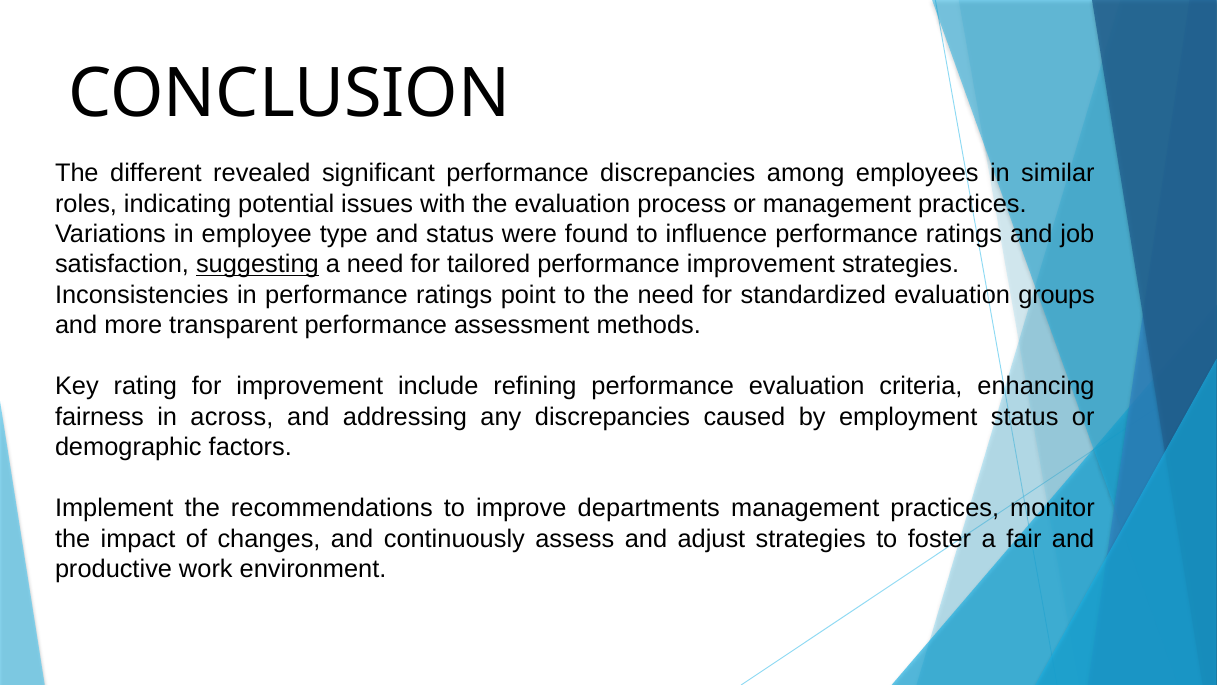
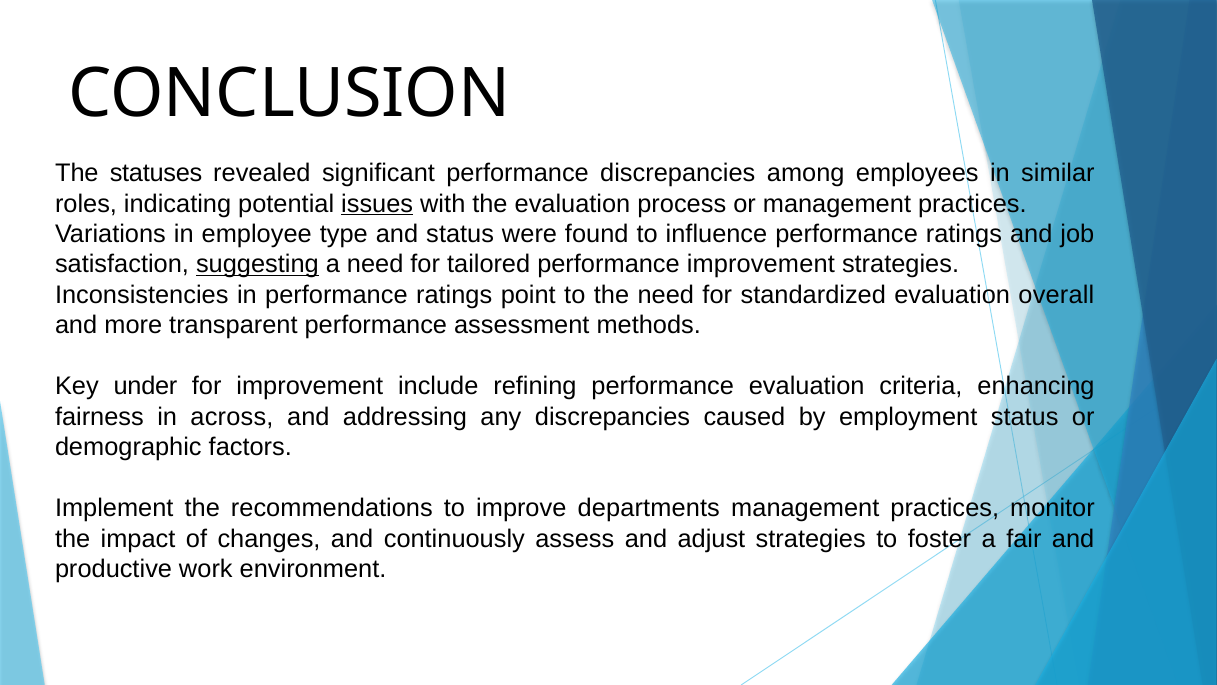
different: different -> statuses
issues underline: none -> present
groups: groups -> overall
rating: rating -> under
